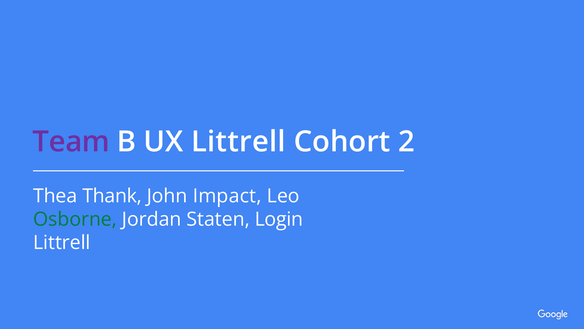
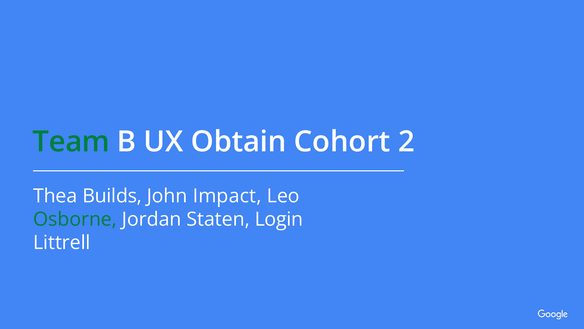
Team colour: purple -> green
UX Littrell: Littrell -> Obtain
Thank: Thank -> Builds
